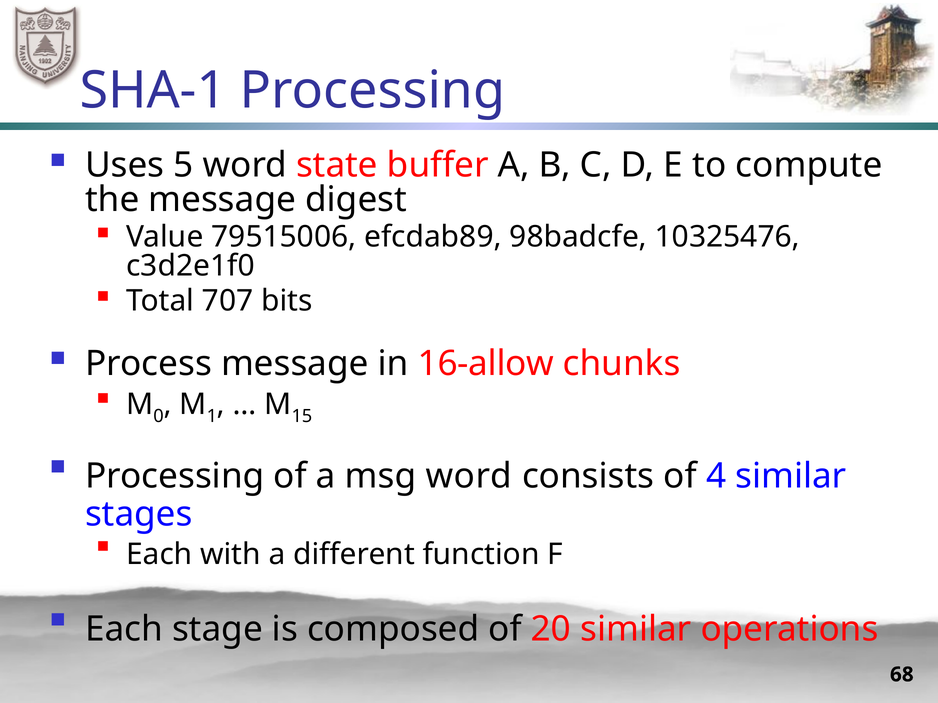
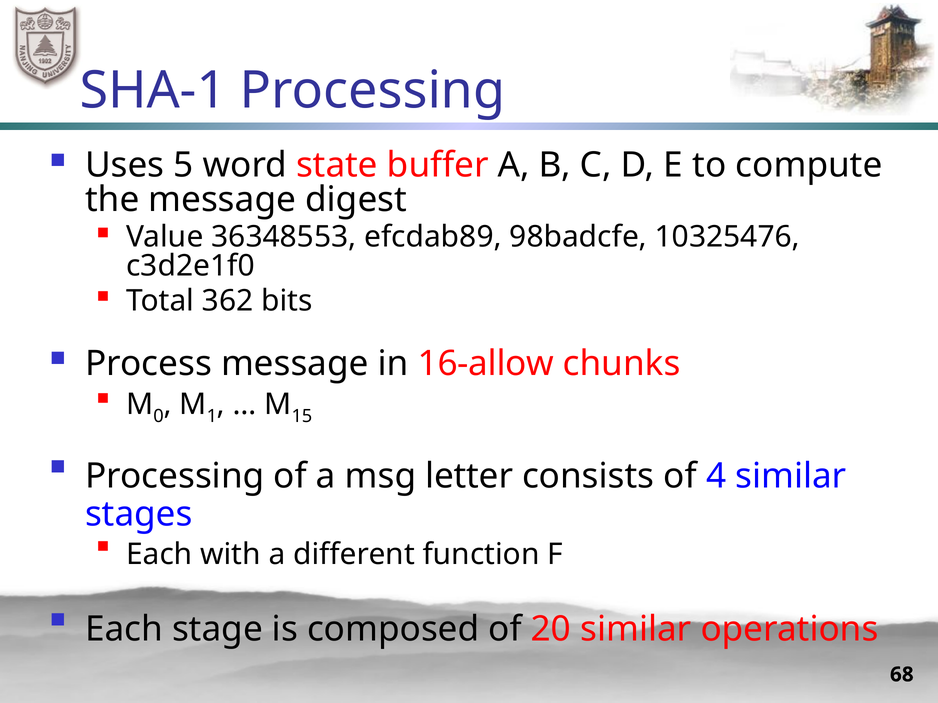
79515006: 79515006 -> 36348553
707: 707 -> 362
msg word: word -> letter
